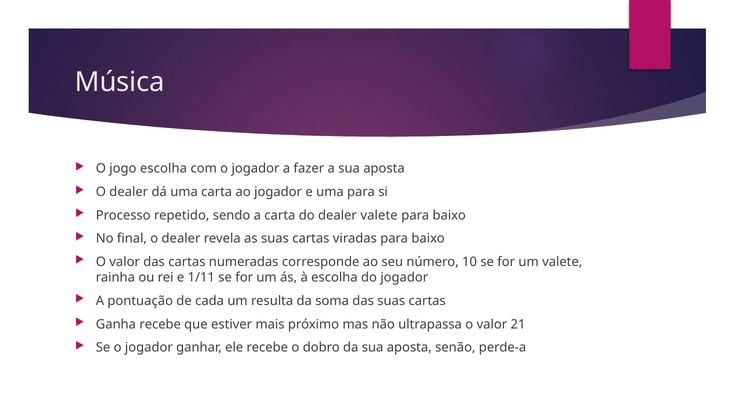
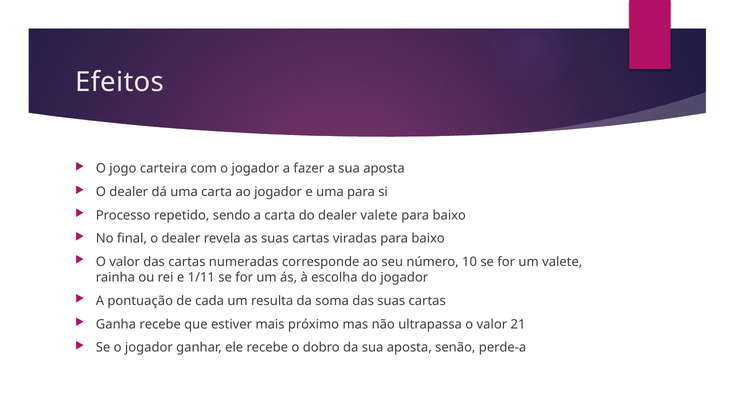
Música: Música -> Efeitos
jogo escolha: escolha -> carteira
